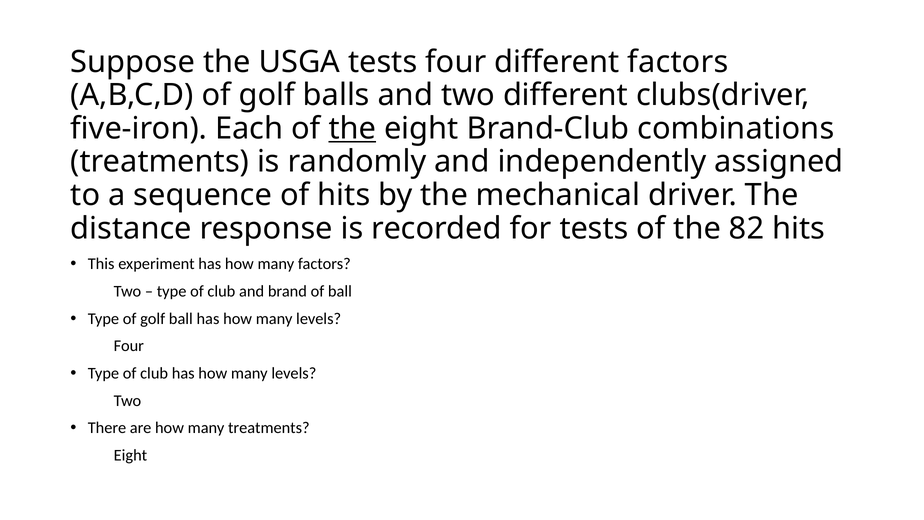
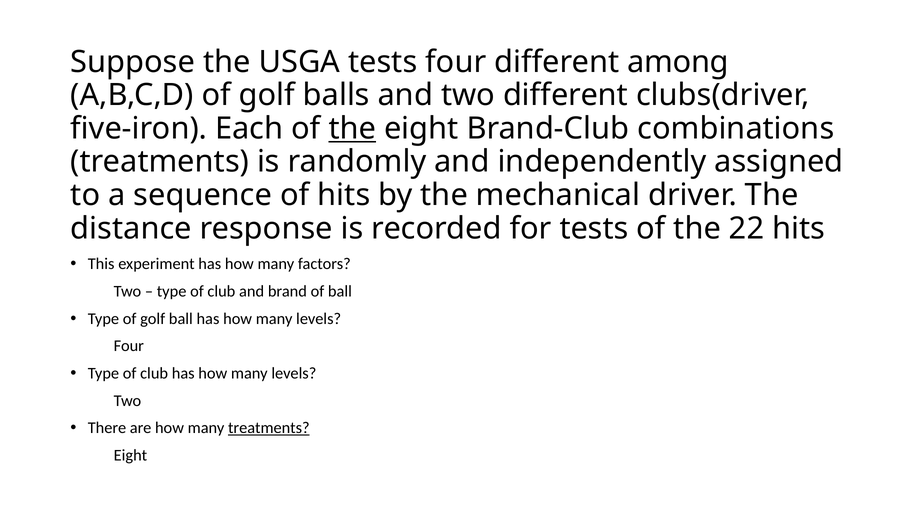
different factors: factors -> among
82: 82 -> 22
treatments at (269, 428) underline: none -> present
